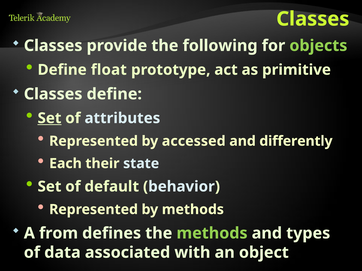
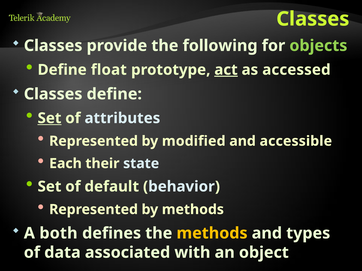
act underline: none -> present
primitive: primitive -> accessed
accessed: accessed -> modified
differently: differently -> accessible
from: from -> both
methods at (212, 234) colour: light green -> yellow
